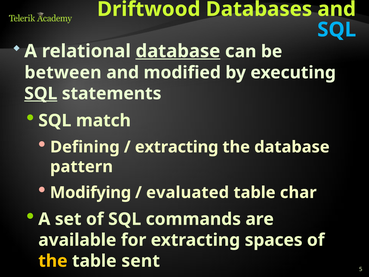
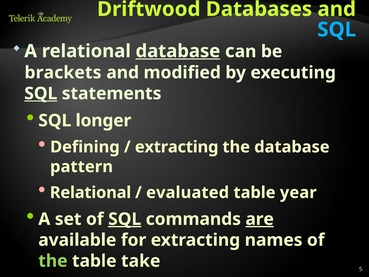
between: between -> brackets
match: match -> longer
Modifying at (91, 192): Modifying -> Relational
char: char -> year
SQL at (125, 219) underline: none -> present
are underline: none -> present
spaces: spaces -> names
the at (53, 261) colour: yellow -> light green
sent: sent -> take
